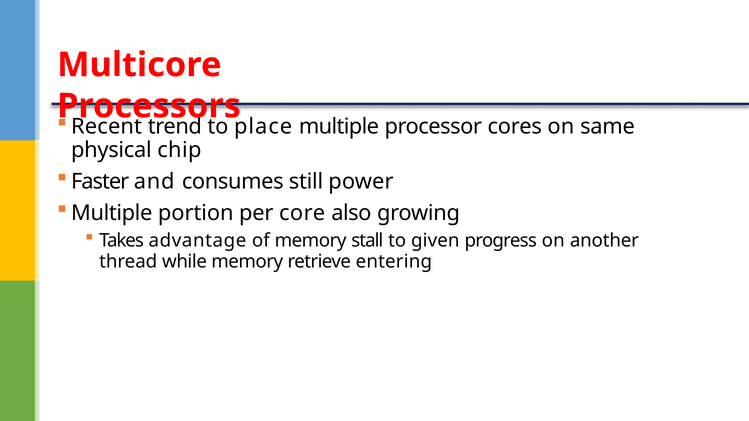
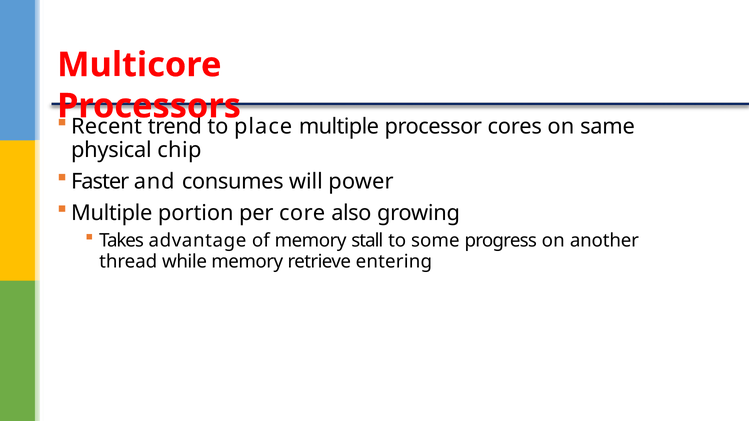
still: still -> will
given: given -> some
